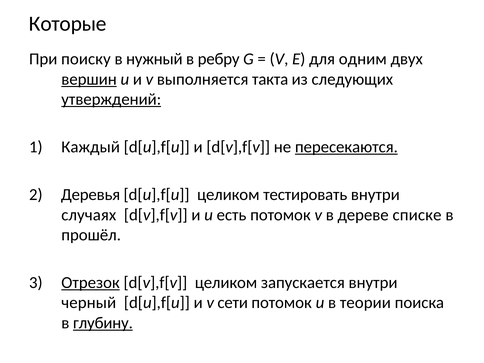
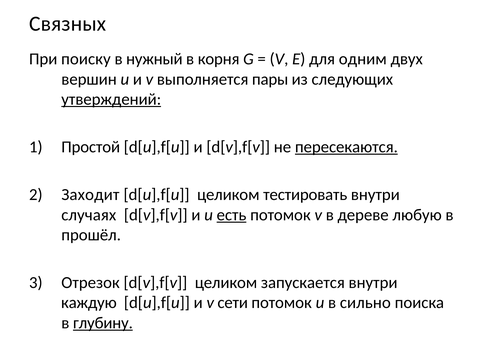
Которые: Которые -> Связных
ребру: ребру -> корня
вершин underline: present -> none
такта: такта -> пары
Каждый: Каждый -> Простой
Деревья: Деревья -> Заходит
есть underline: none -> present
списке: списке -> любую
Отрезок underline: present -> none
черный: черный -> каждую
теории: теории -> сильно
